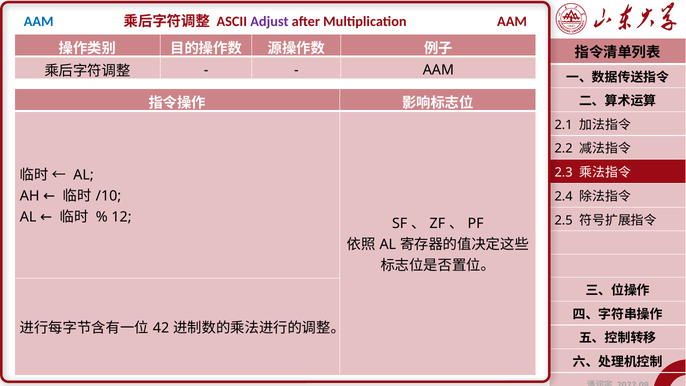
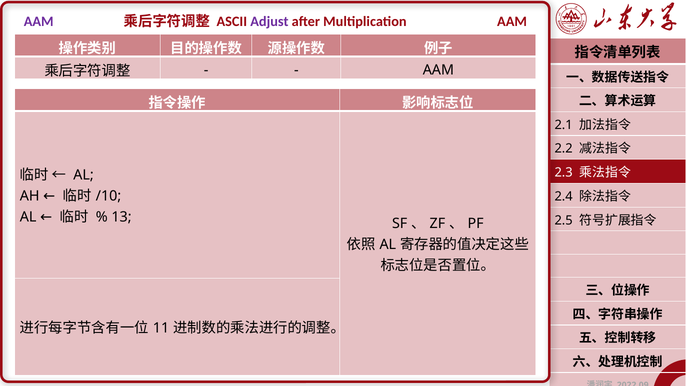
AAM at (39, 21) colour: blue -> purple
12: 12 -> 13
42: 42 -> 11
